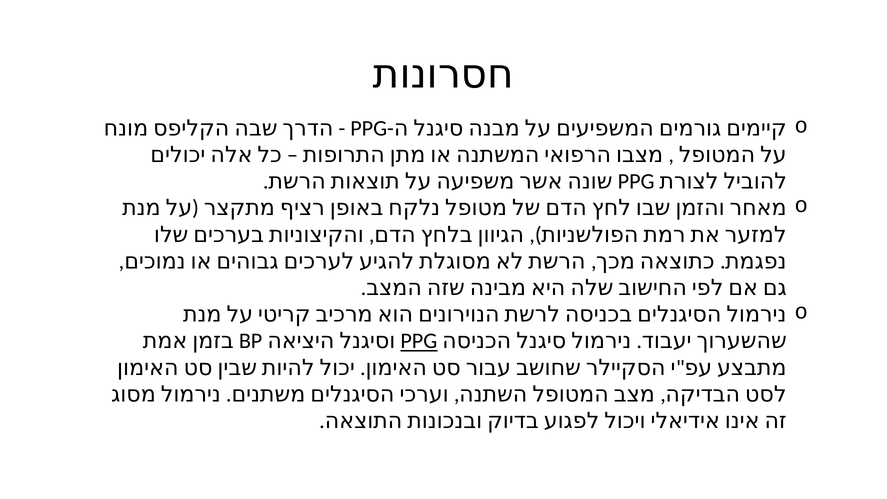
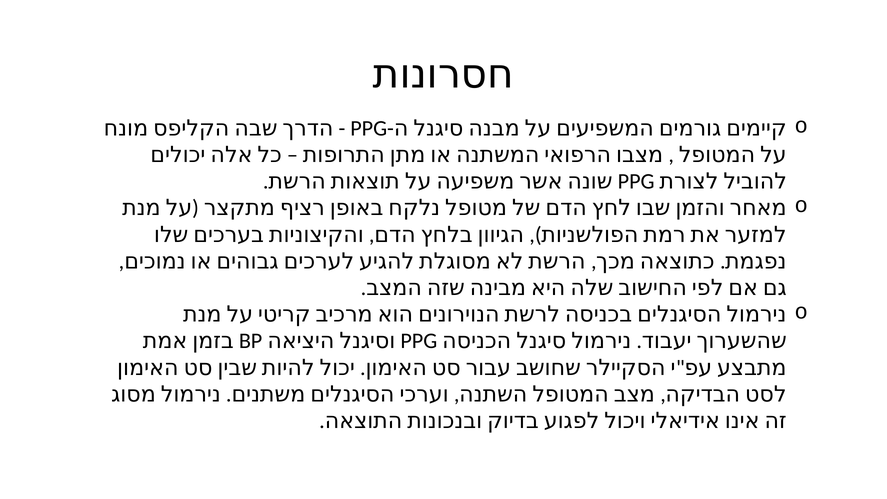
PPG at (419, 341) underline: present -> none
